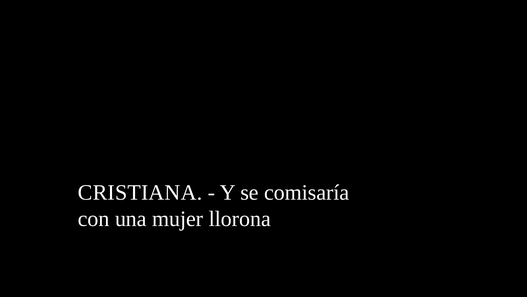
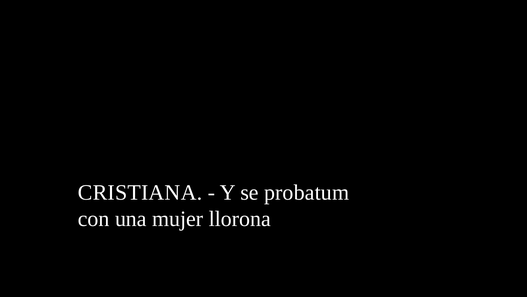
comisaría: comisaría -> probatum
